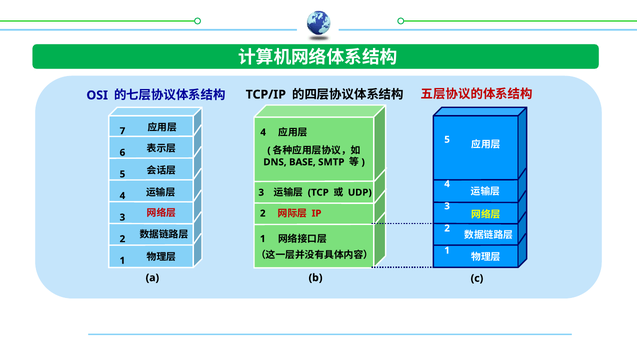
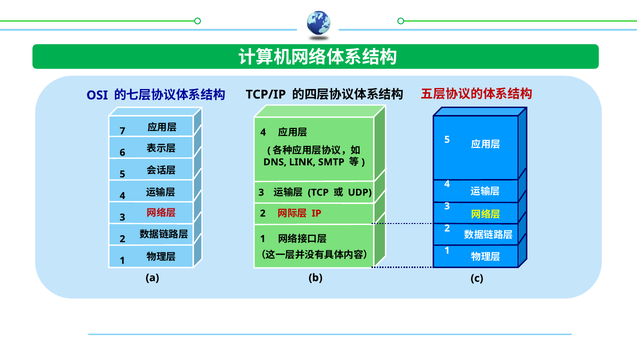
BASE: BASE -> LINK
